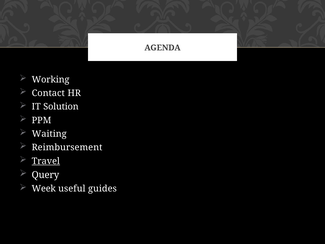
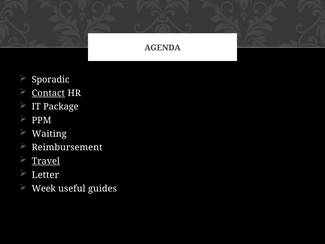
Working: Working -> Sporadic
Contact underline: none -> present
Solution: Solution -> Package
Query: Query -> Letter
